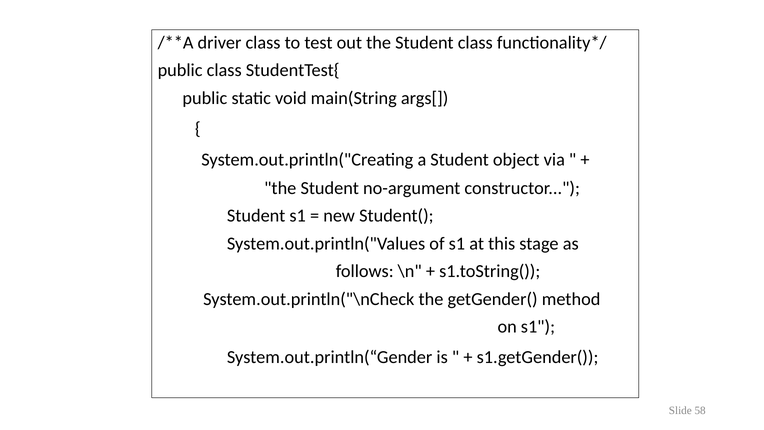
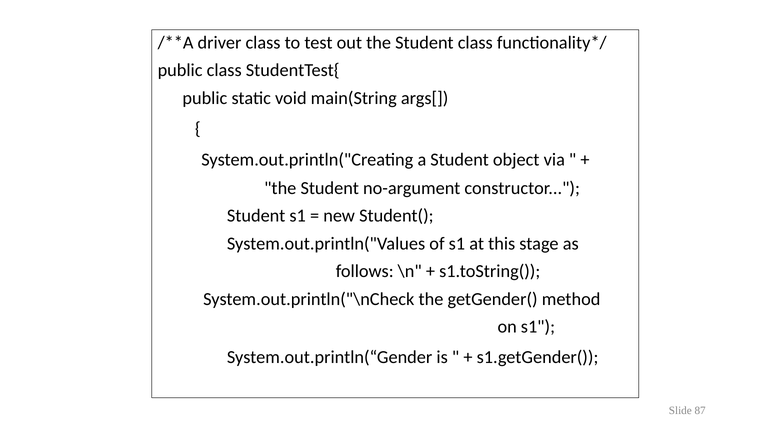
58: 58 -> 87
